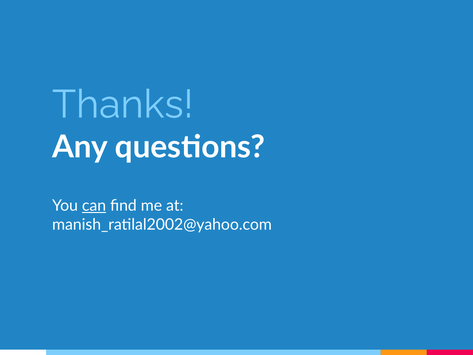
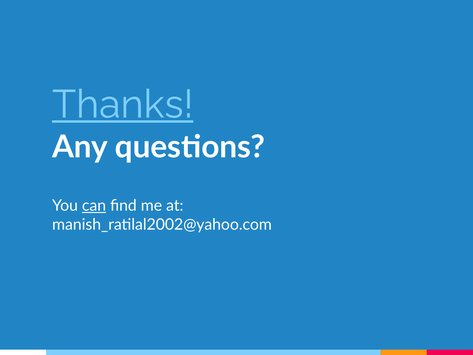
Thanks underline: none -> present
